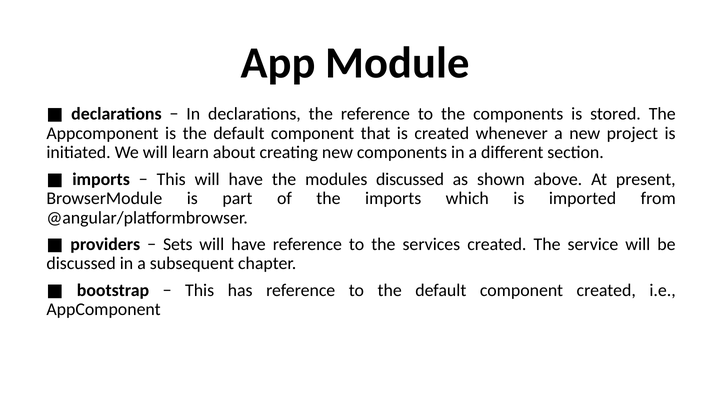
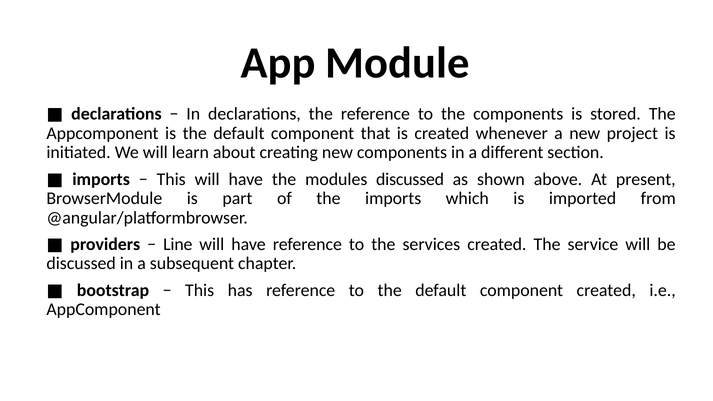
Sets: Sets -> Line
